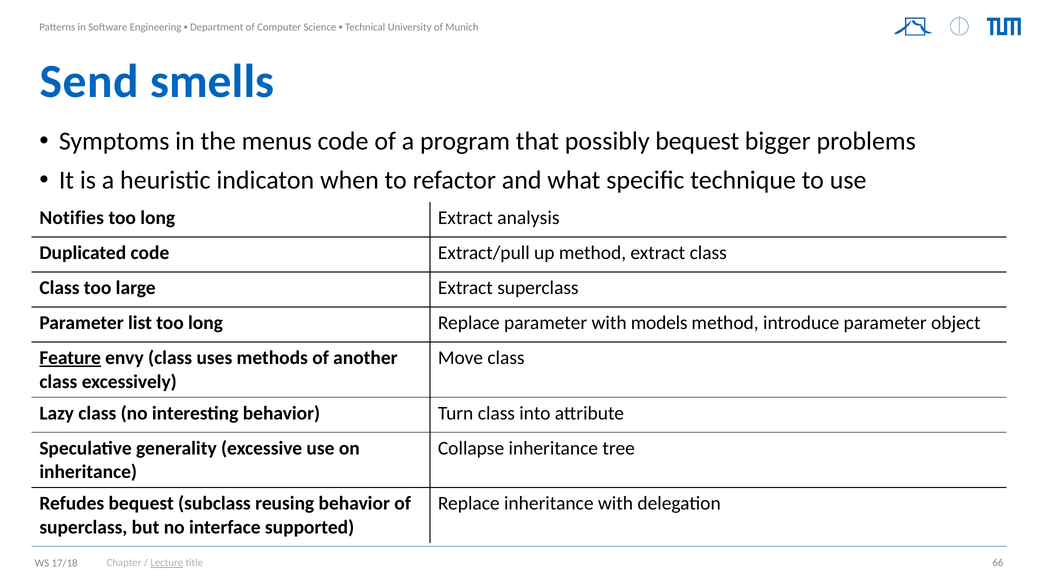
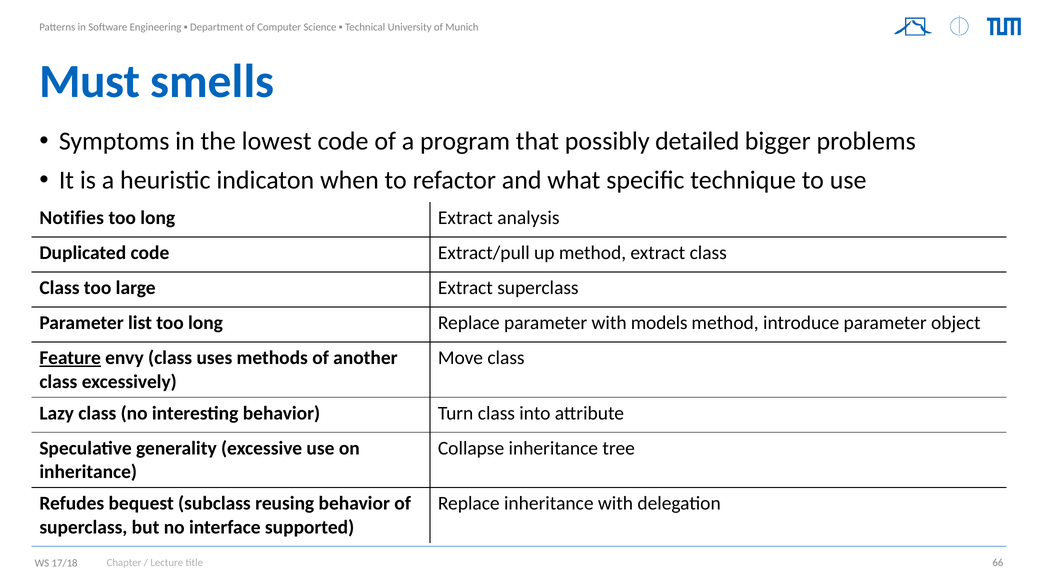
Send: Send -> Must
menus: menus -> lowest
possibly bequest: bequest -> detailed
Lecture underline: present -> none
